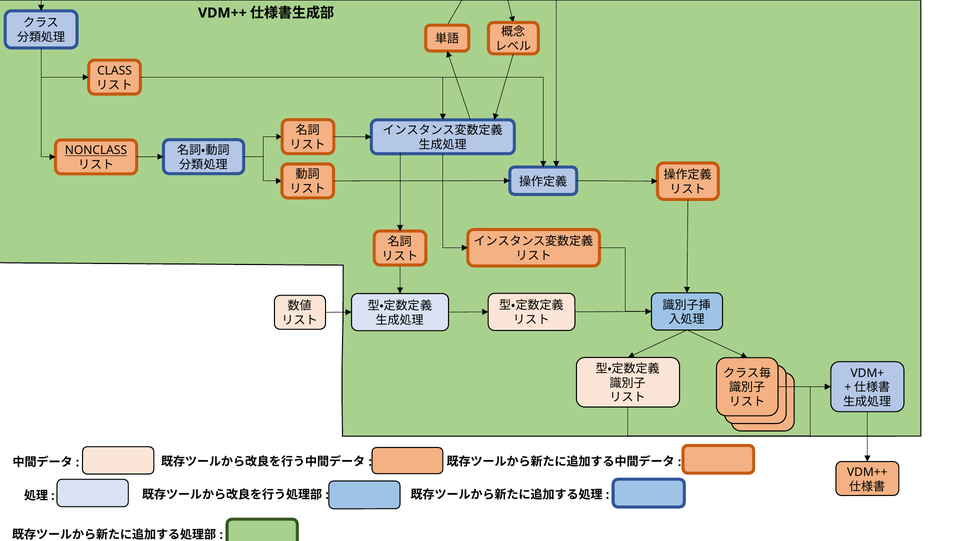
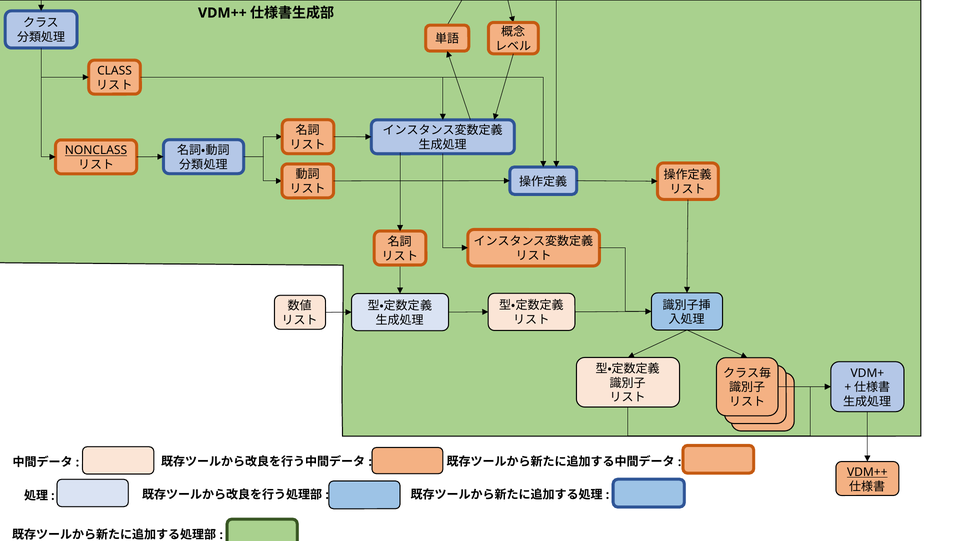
VDM++ at (867, 472) underline: none -> present
